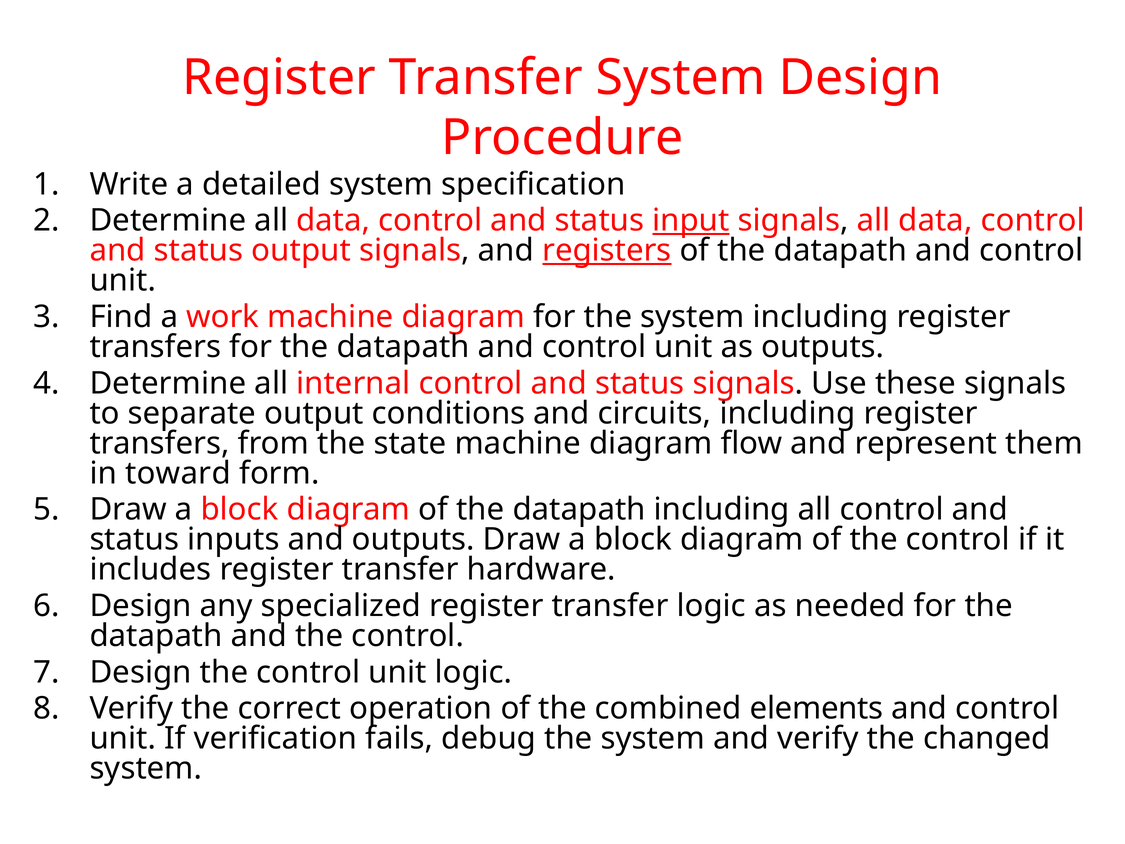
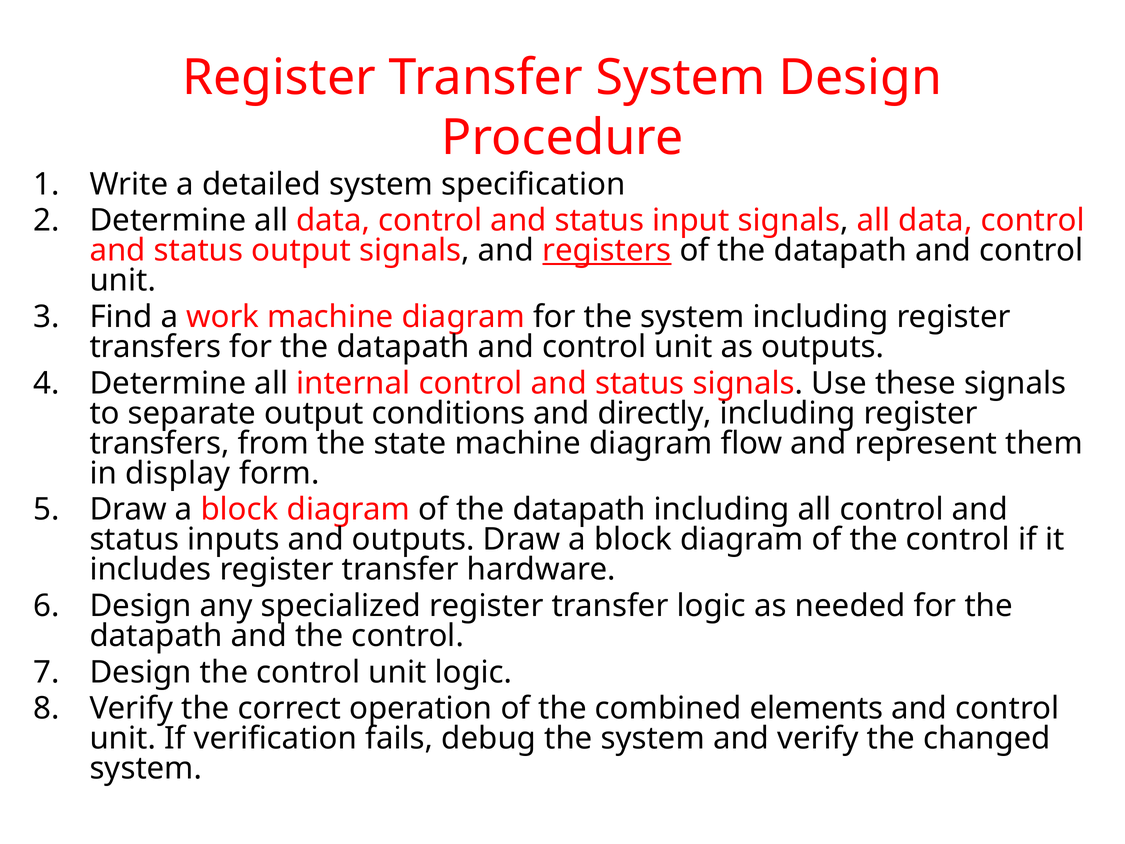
input underline: present -> none
circuits: circuits -> directly
toward: toward -> display
